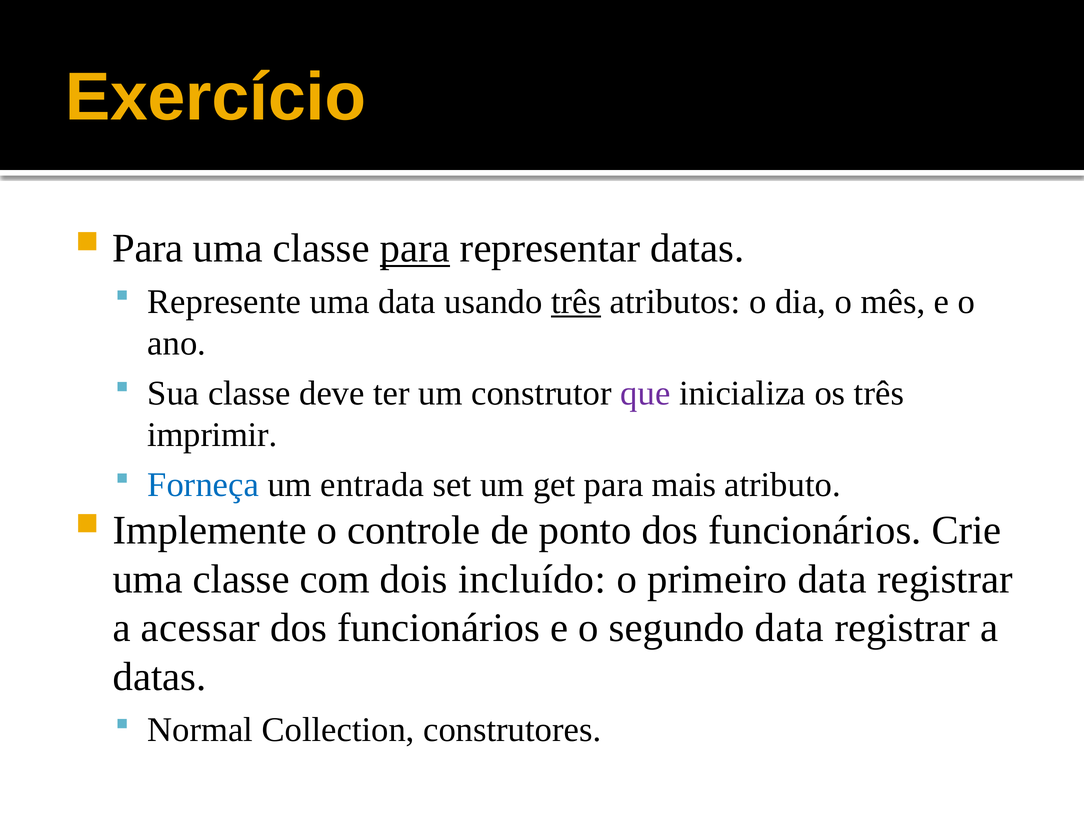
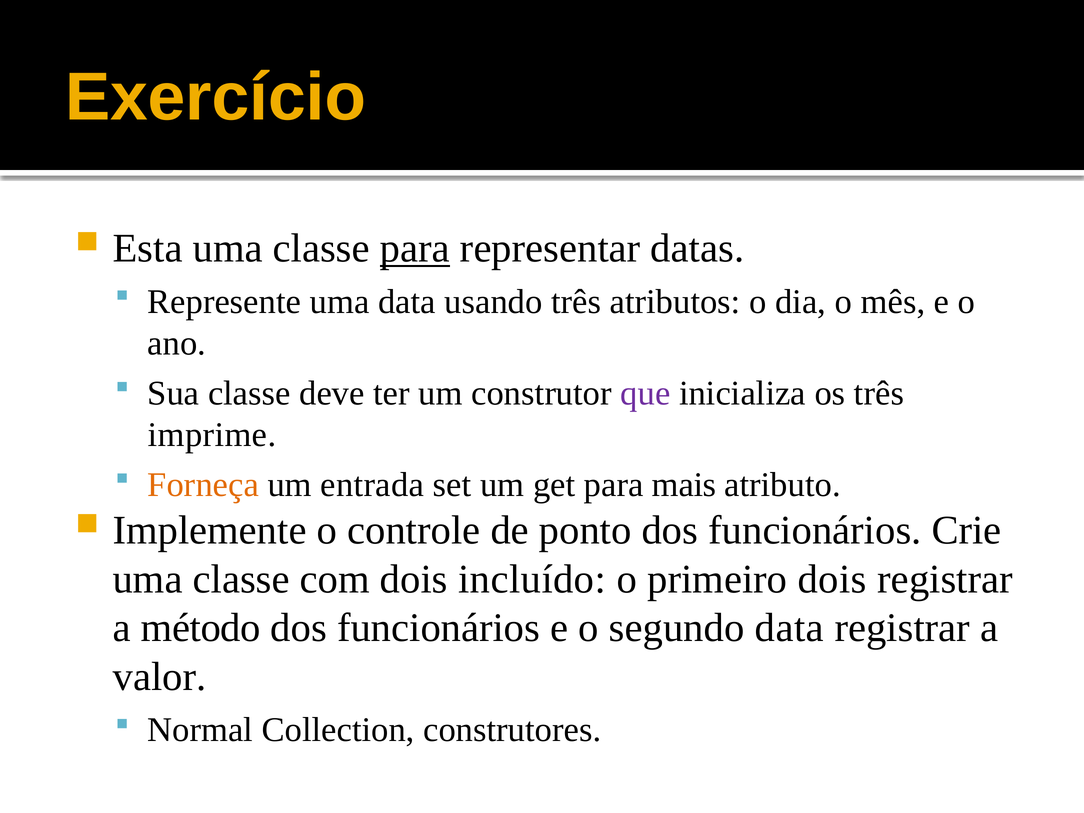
Para at (148, 249): Para -> Esta
três at (576, 302) underline: present -> none
imprimir: imprimir -> imprime
Forneça colour: blue -> orange
primeiro data: data -> dois
acessar: acessar -> método
datas at (159, 677): datas -> valor
